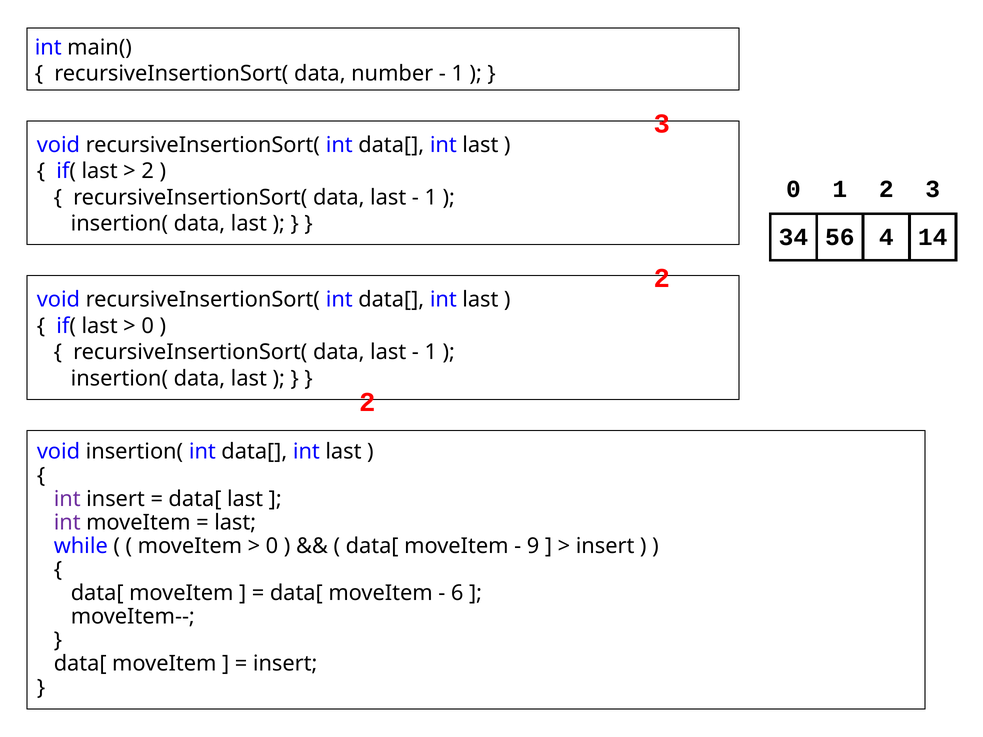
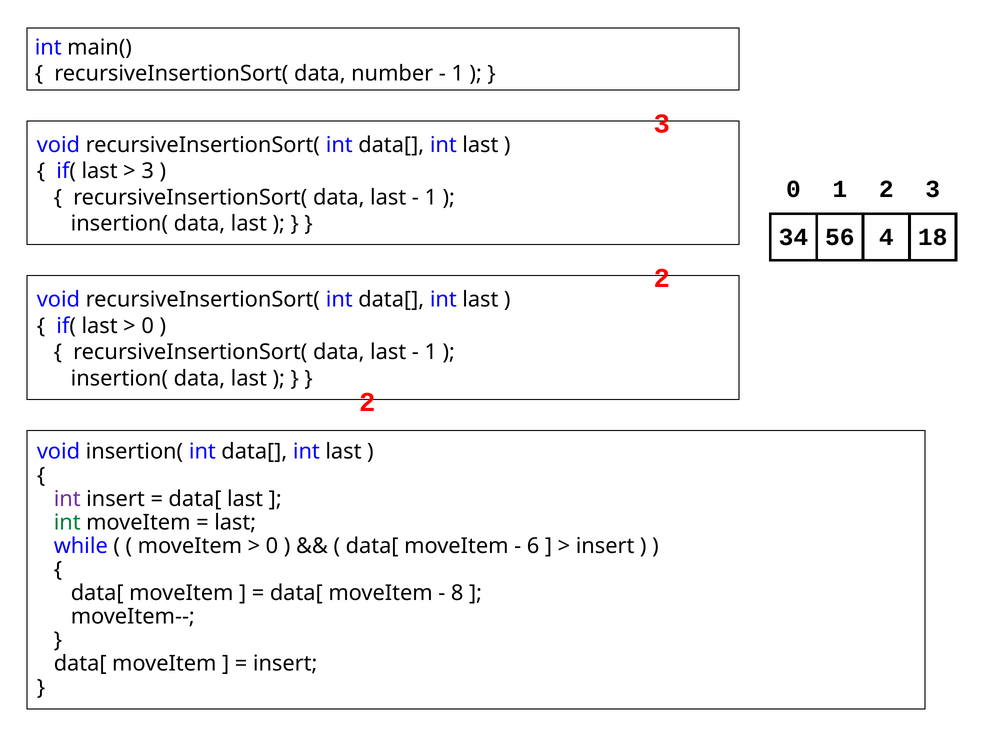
2 at (148, 171): 2 -> 3
14: 14 -> 18
int at (67, 523) colour: purple -> green
9: 9 -> 6
6: 6 -> 8
